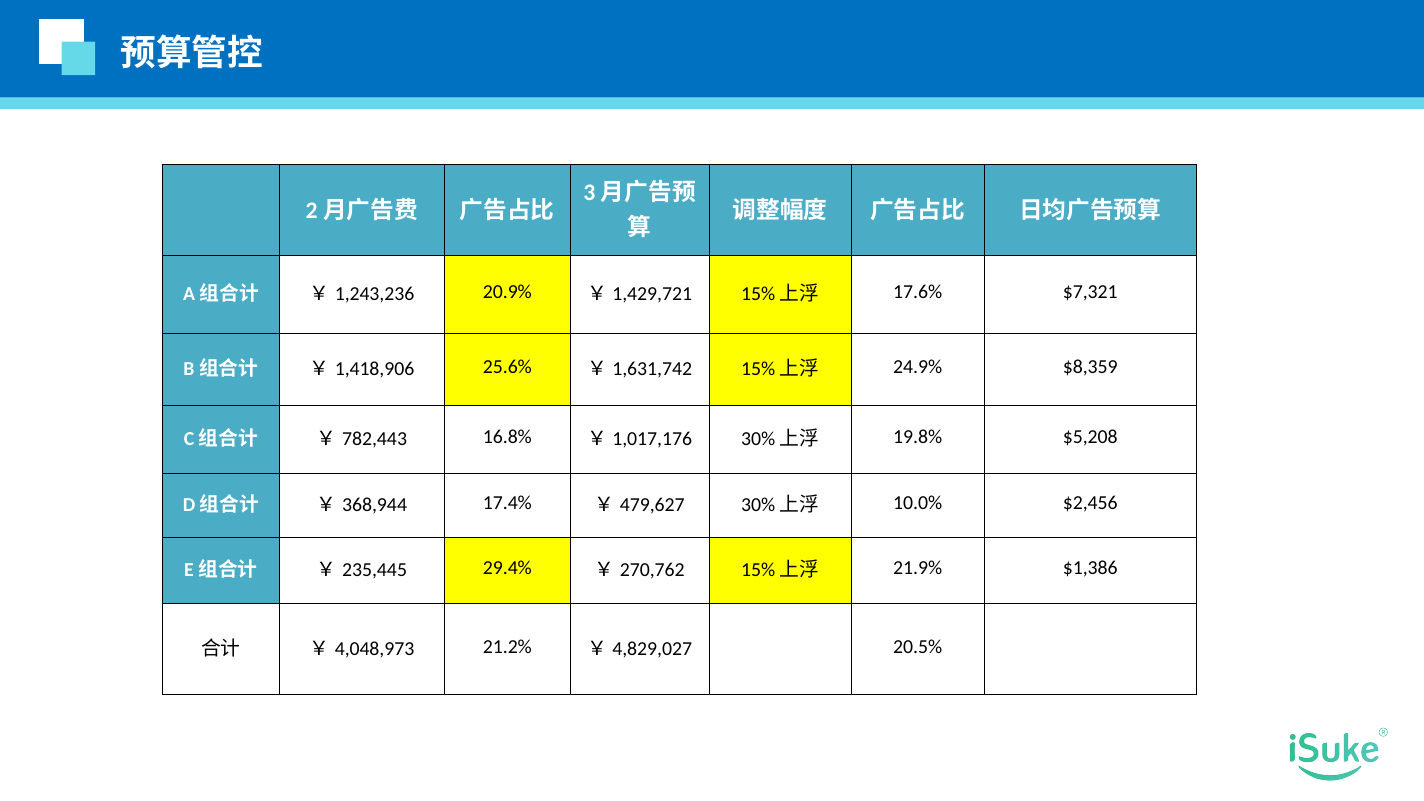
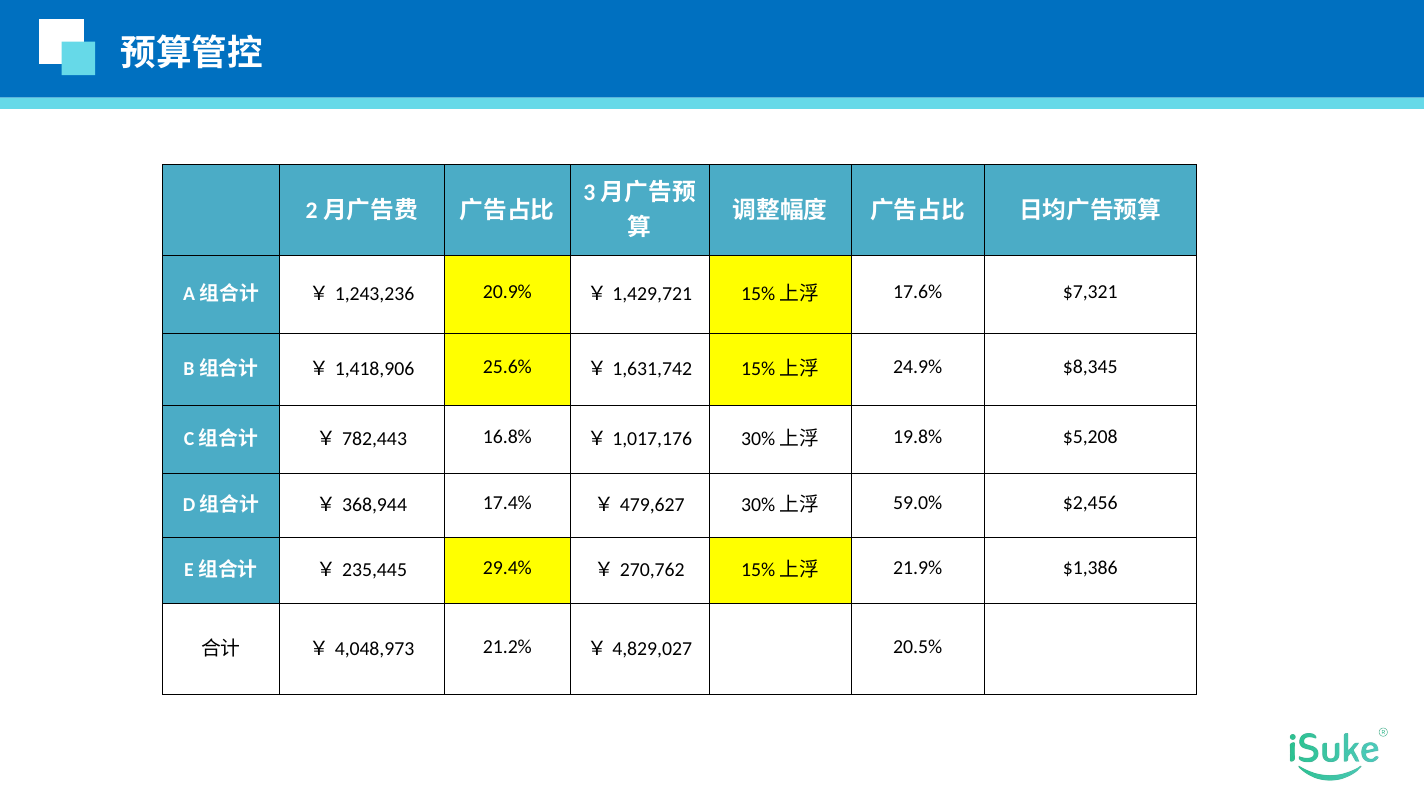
$8,359: $8,359 -> $8,345
10.0%: 10.0% -> 59.0%
